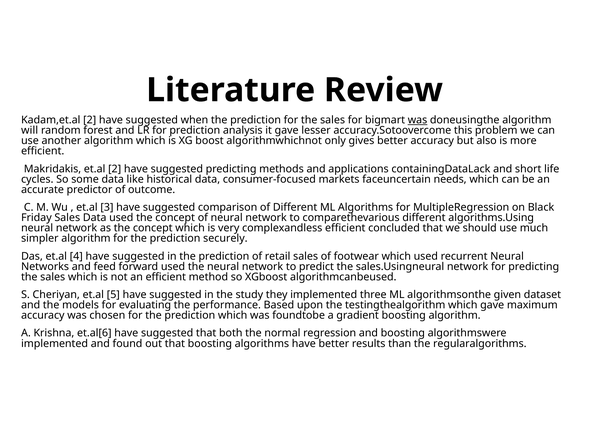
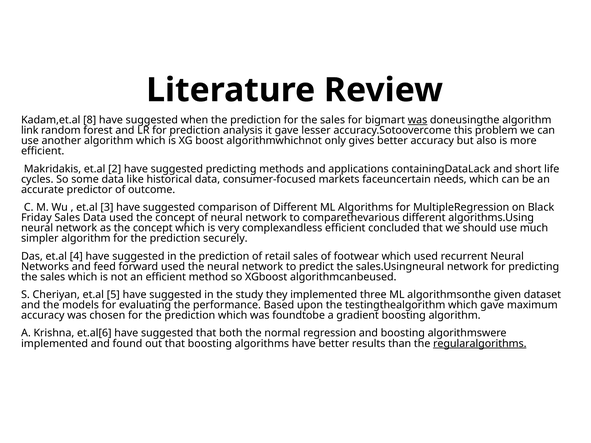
Kadam,et.al 2: 2 -> 8
will: will -> link
regularalgorithms underline: none -> present
